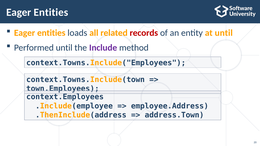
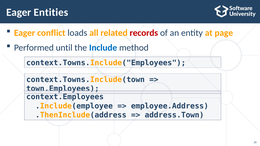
entities at (51, 33): entities -> conflict
at until: until -> page
Include colour: purple -> blue
